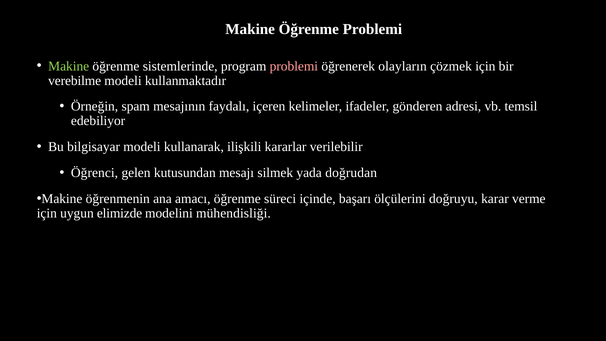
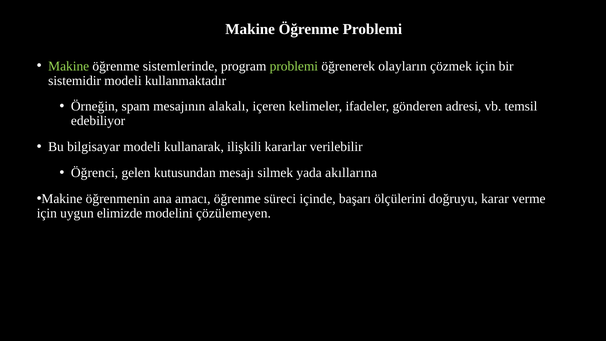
problemi at (294, 66) colour: pink -> light green
verebilme: verebilme -> sistemidir
faydalı: faydalı -> alakalı
doğrudan: doğrudan -> akıllarına
mühendisliği: mühendisliği -> çözülemeyen
